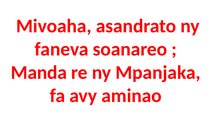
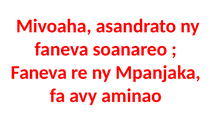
Manda at (39, 72): Manda -> Faneva
